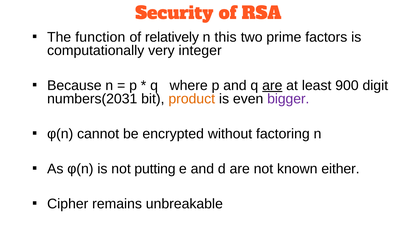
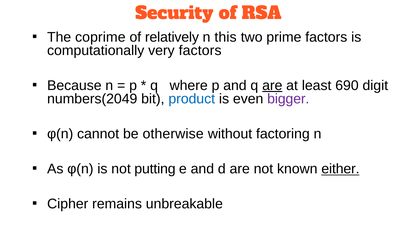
function: function -> coprime
very integer: integer -> factors
900: 900 -> 690
numbers(2031: numbers(2031 -> numbers(2049
product colour: orange -> blue
encrypted: encrypted -> otherwise
either underline: none -> present
